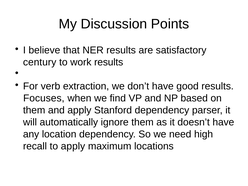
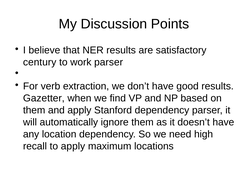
work results: results -> parser
Focuses: Focuses -> Gazetter
